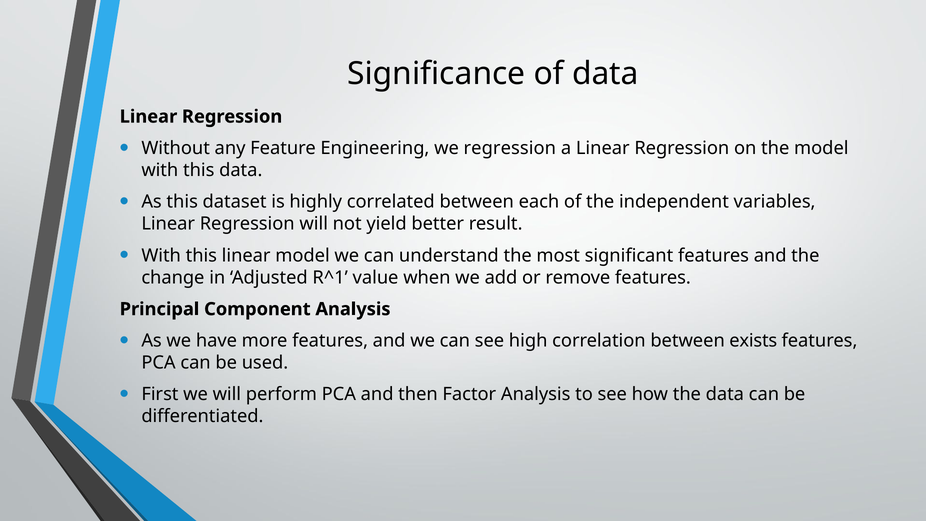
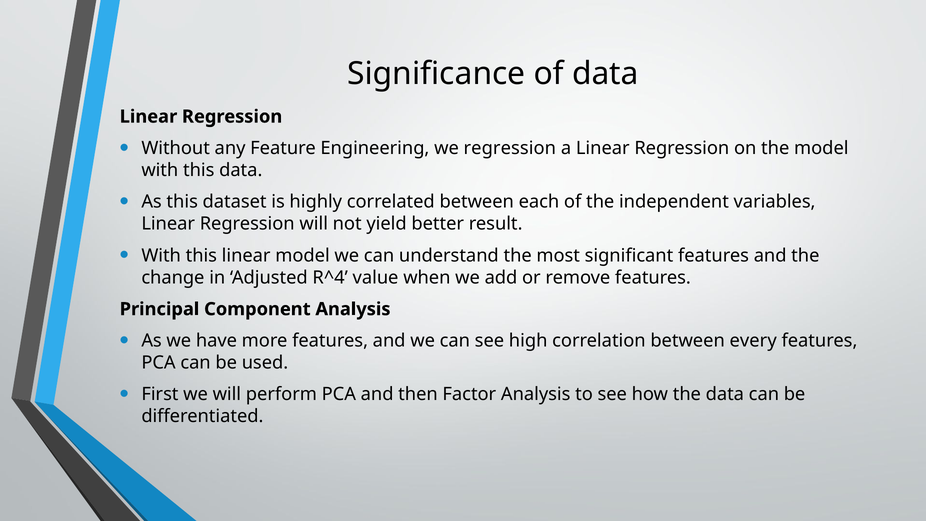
R^1: R^1 -> R^4
exists: exists -> every
